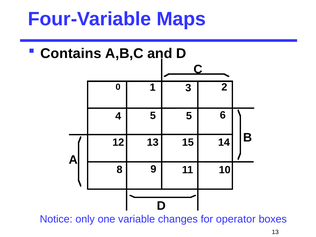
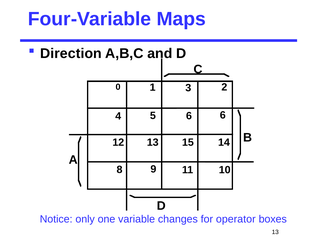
Contains: Contains -> Direction
4 5: 5 -> 6
